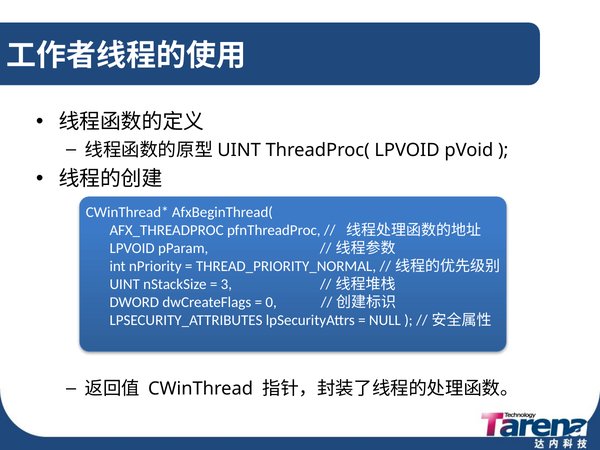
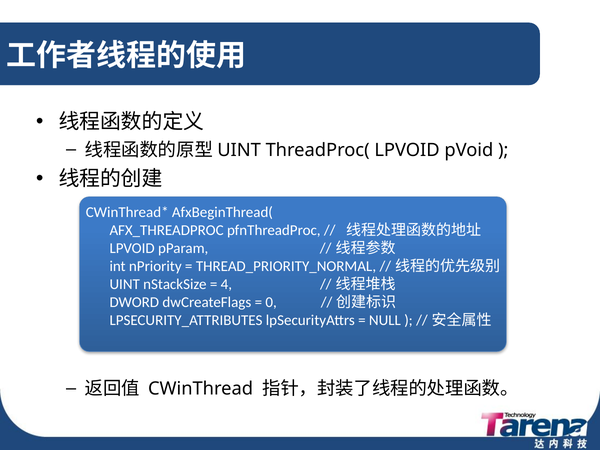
3: 3 -> 4
